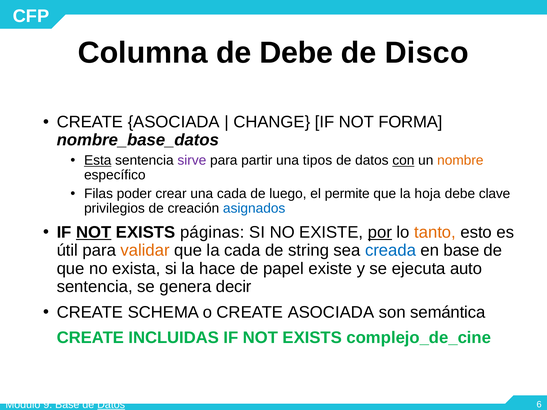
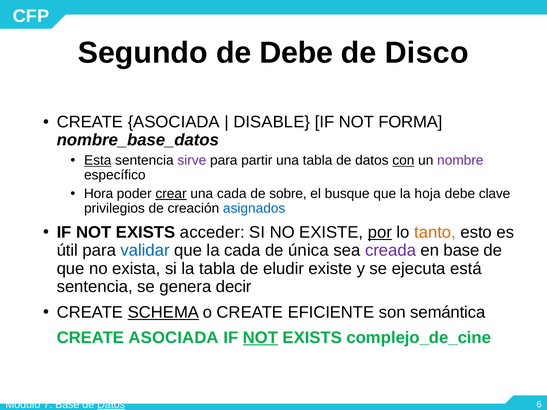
Columna: Columna -> Segundo
CHANGE: CHANGE -> DISABLE
una tipos: tipos -> tabla
nombre colour: orange -> purple
Filas: Filas -> Hora
crear underline: none -> present
luego: luego -> sobre
permite: permite -> busque
NOT at (94, 233) underline: present -> none
páginas: páginas -> acceder
validar colour: orange -> blue
string: string -> única
creada colour: blue -> purple
la hace: hace -> tabla
papel: papel -> eludir
auto: auto -> está
SCHEMA underline: none -> present
o CREATE ASOCIADA: ASOCIADA -> EFICIENTE
INCLUIDAS at (174, 338): INCLUIDAS -> ASOCIADA
NOT at (260, 338) underline: none -> present
9: 9 -> 7
